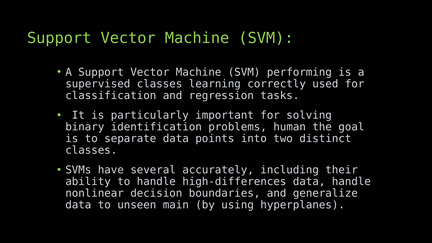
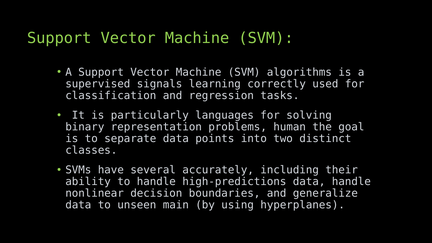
performing: performing -> algorithms
supervised classes: classes -> signals
important: important -> languages
identification: identification -> representation
high-differences: high-differences -> high-predictions
